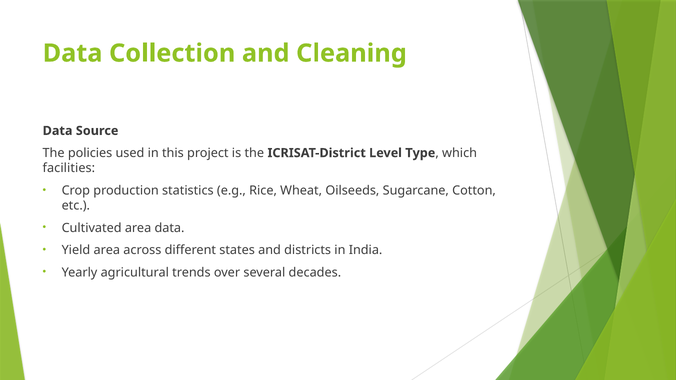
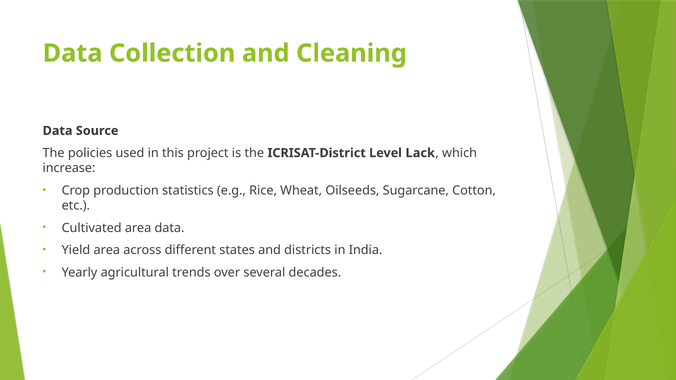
Type: Type -> Lack
facilities: facilities -> increase
